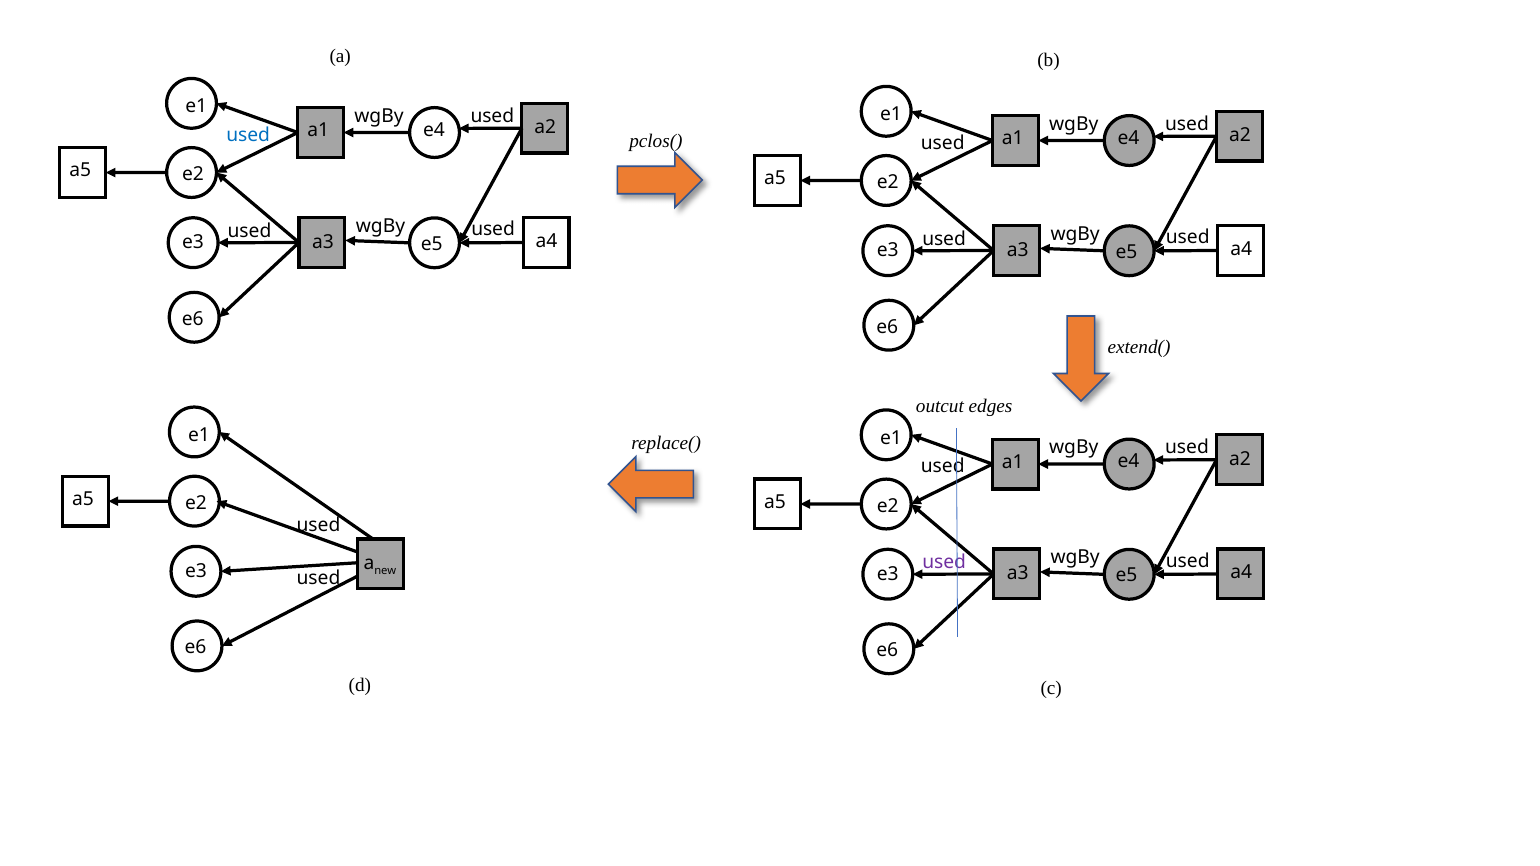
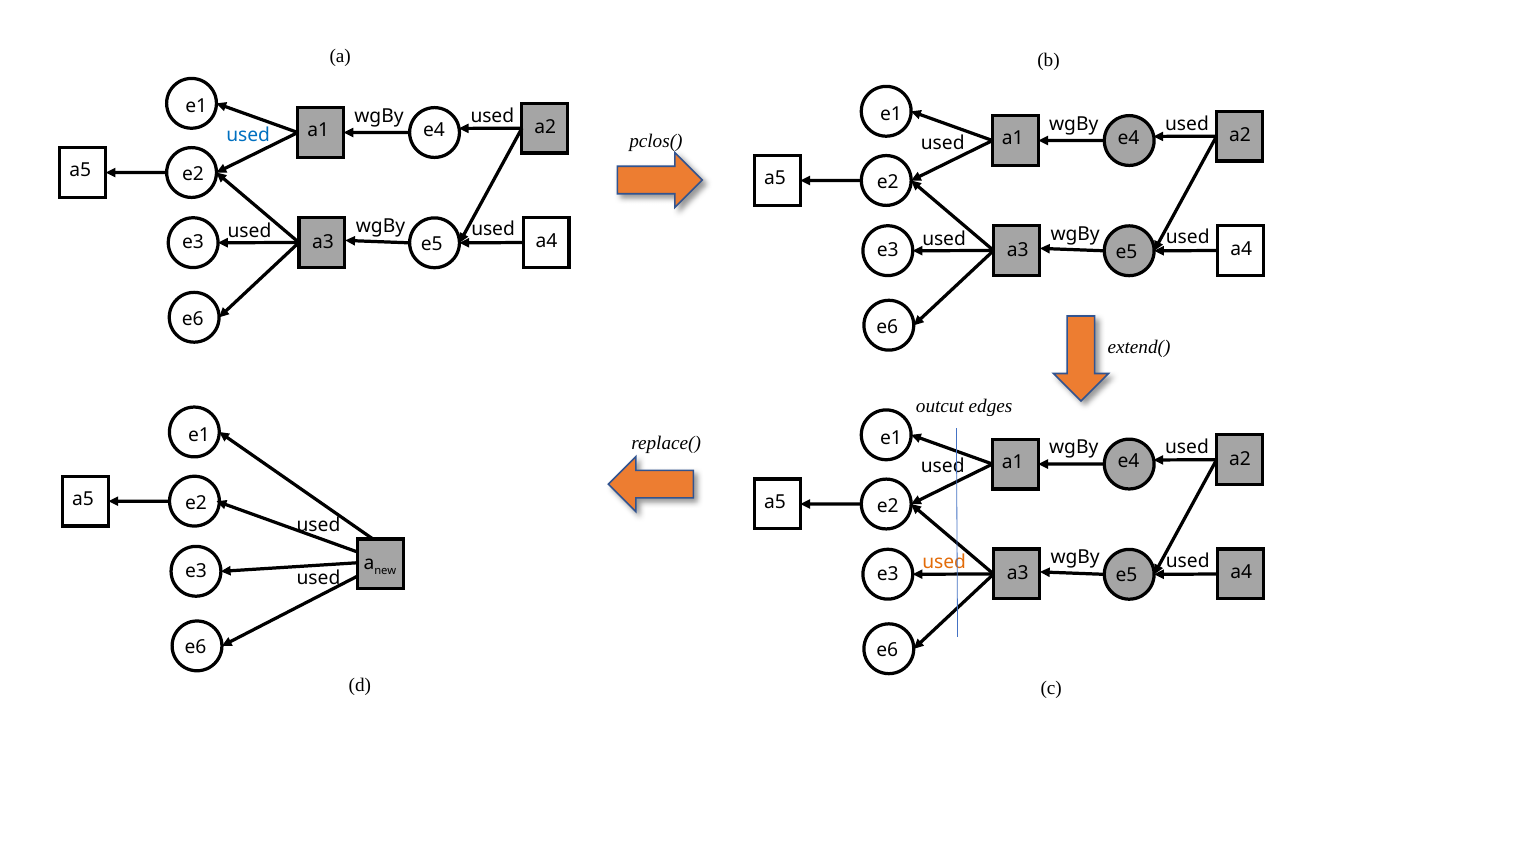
used at (944, 563) colour: purple -> orange
